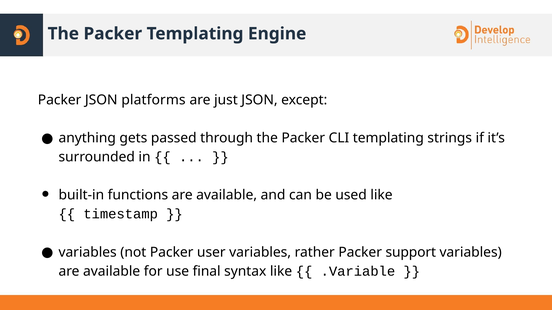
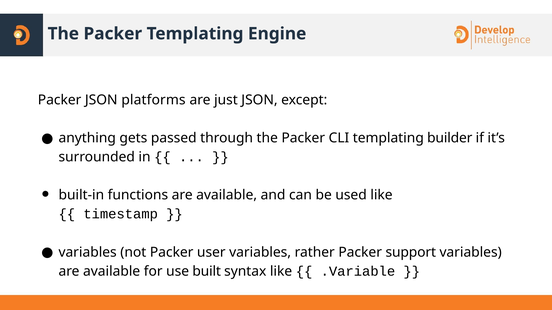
strings: strings -> builder
final: final -> built
